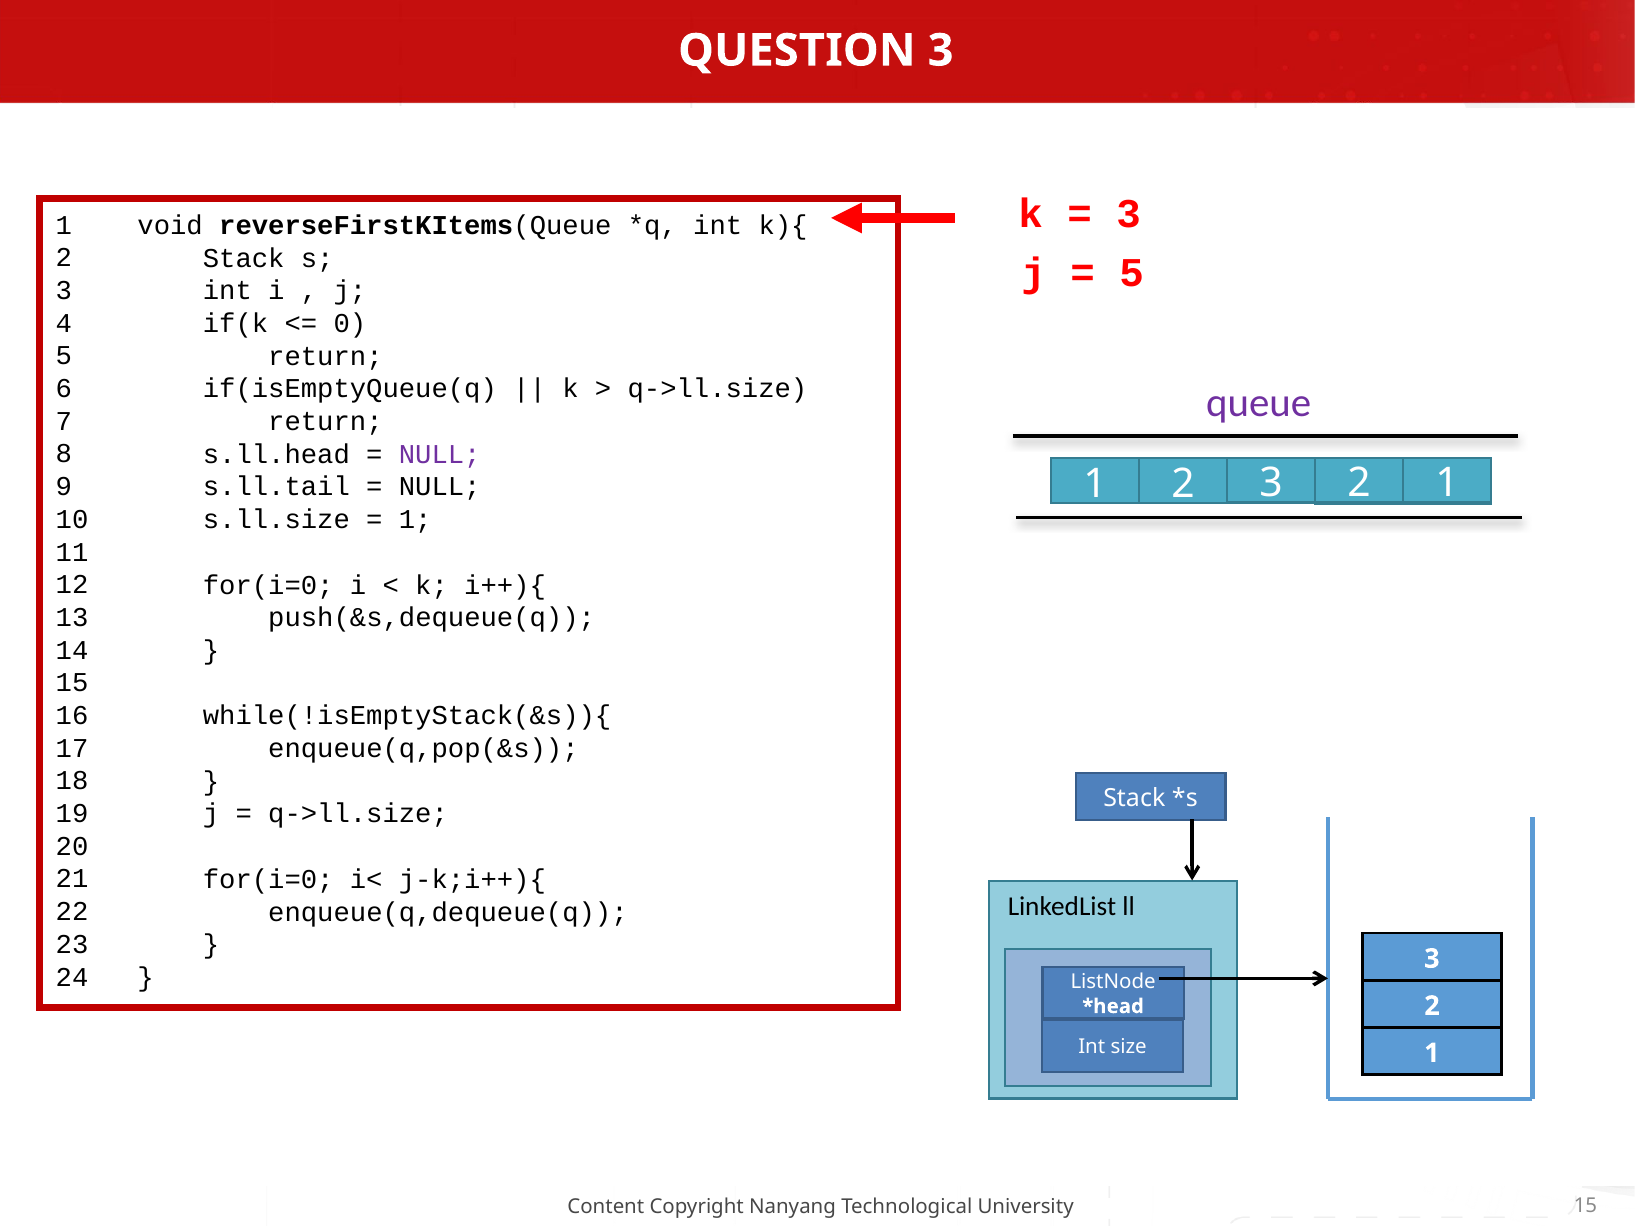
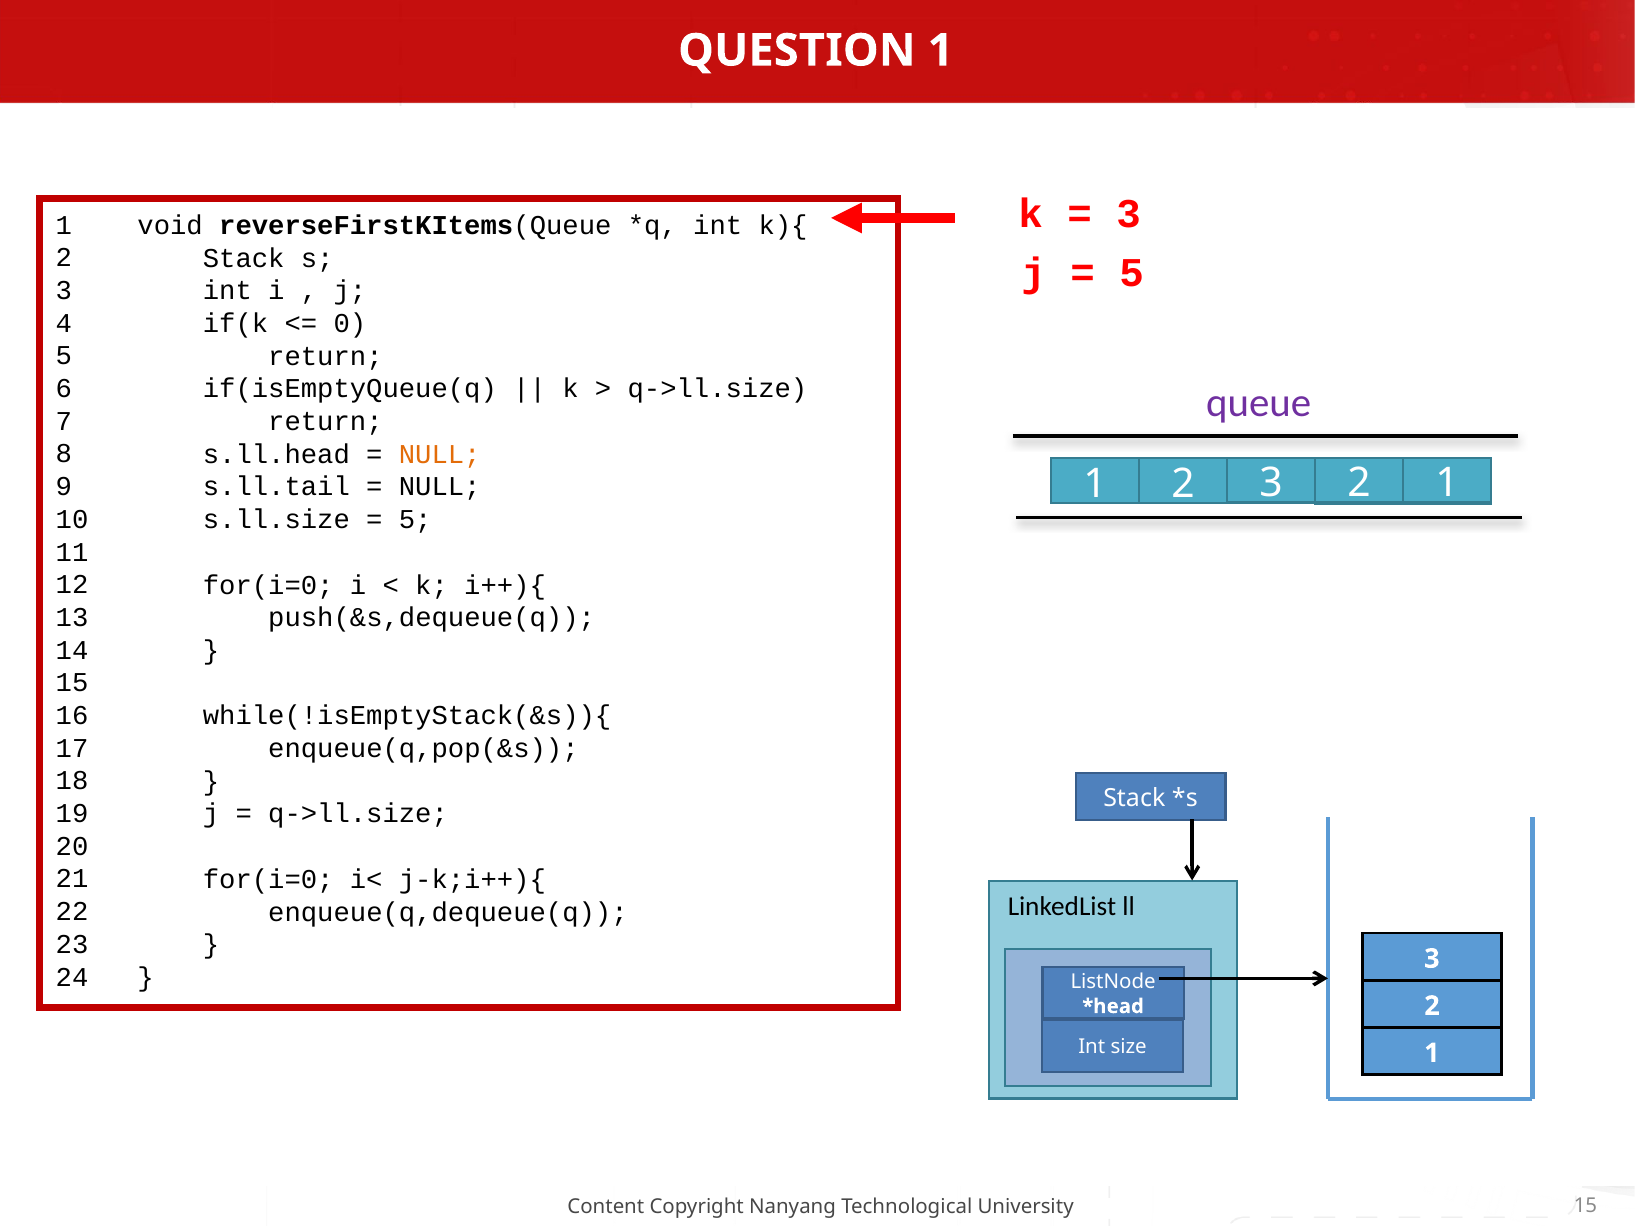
QUESTION 3: 3 -> 1
NULL at (440, 454) colour: purple -> orange
1 at (415, 520): 1 -> 5
